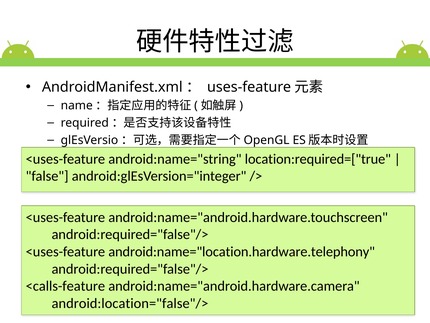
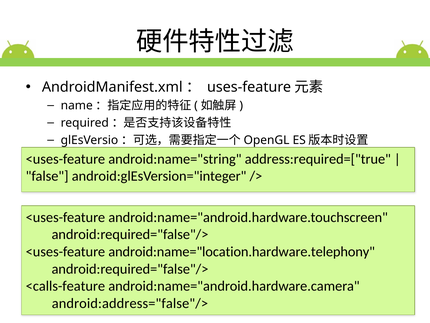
location:required=["true: location:required=["true -> address:required=["true
android:location="false"/>: android:location="false"/> -> android:address="false"/>
